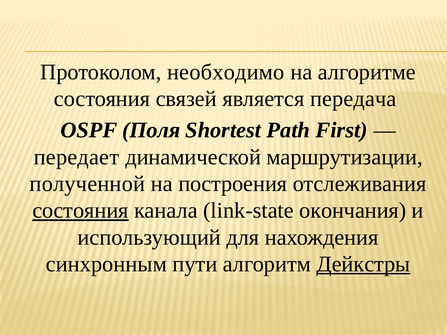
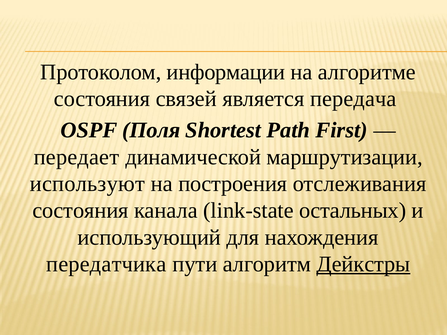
необходимо: необходимо -> информации
полученной: полученной -> используют
состояния at (80, 211) underline: present -> none
окончания: окончания -> остальных
синхронным: синхронным -> передатчика
